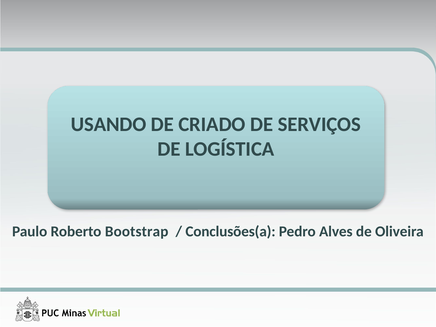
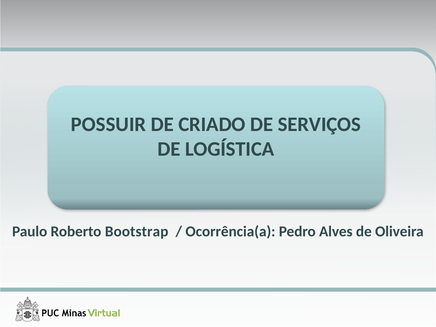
USANDO: USANDO -> POSSUIR
Conclusões(a: Conclusões(a -> Ocorrência(a
